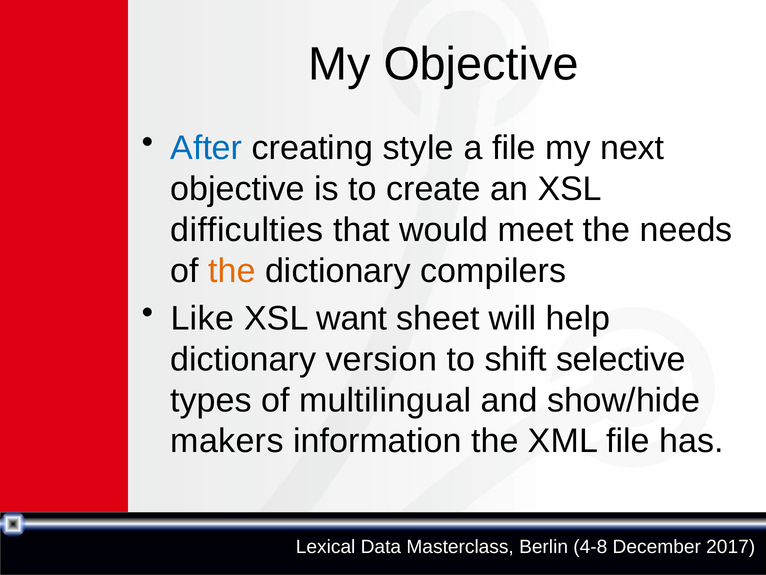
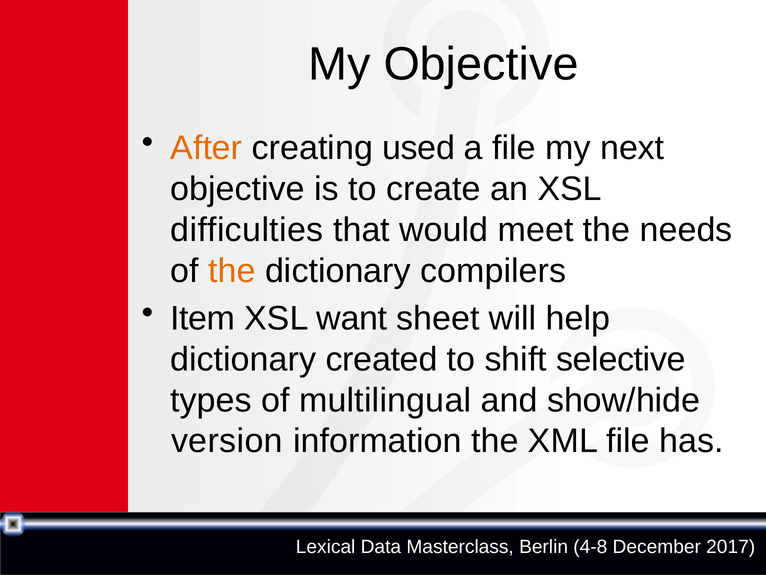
After colour: blue -> orange
style: style -> used
Like: Like -> Item
version: version -> created
makers: makers -> version
